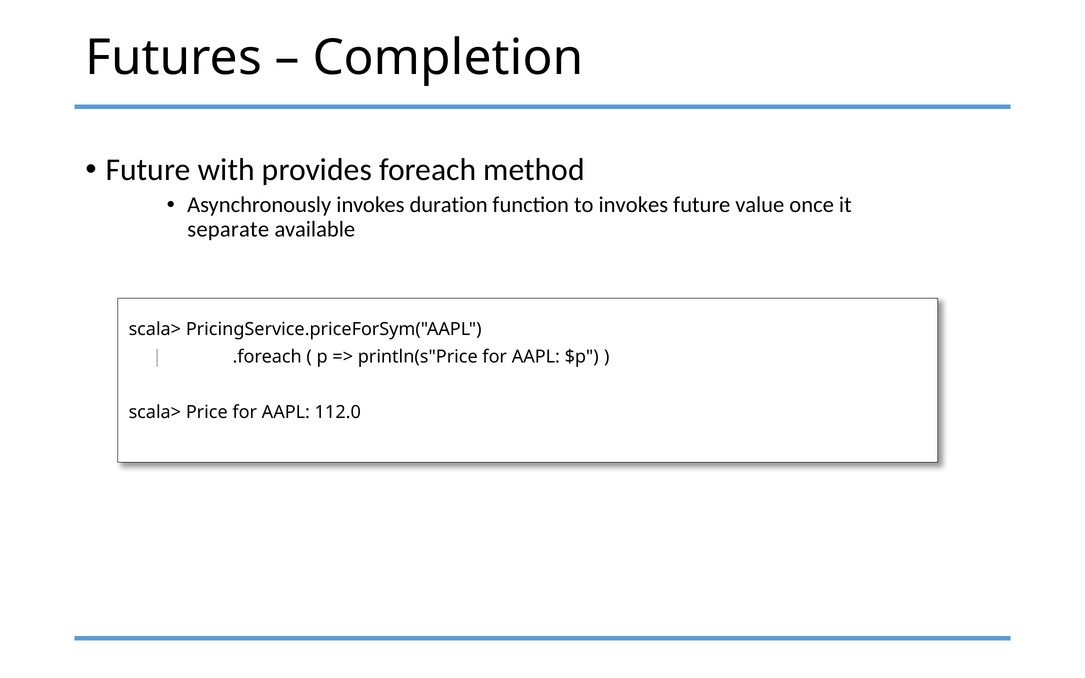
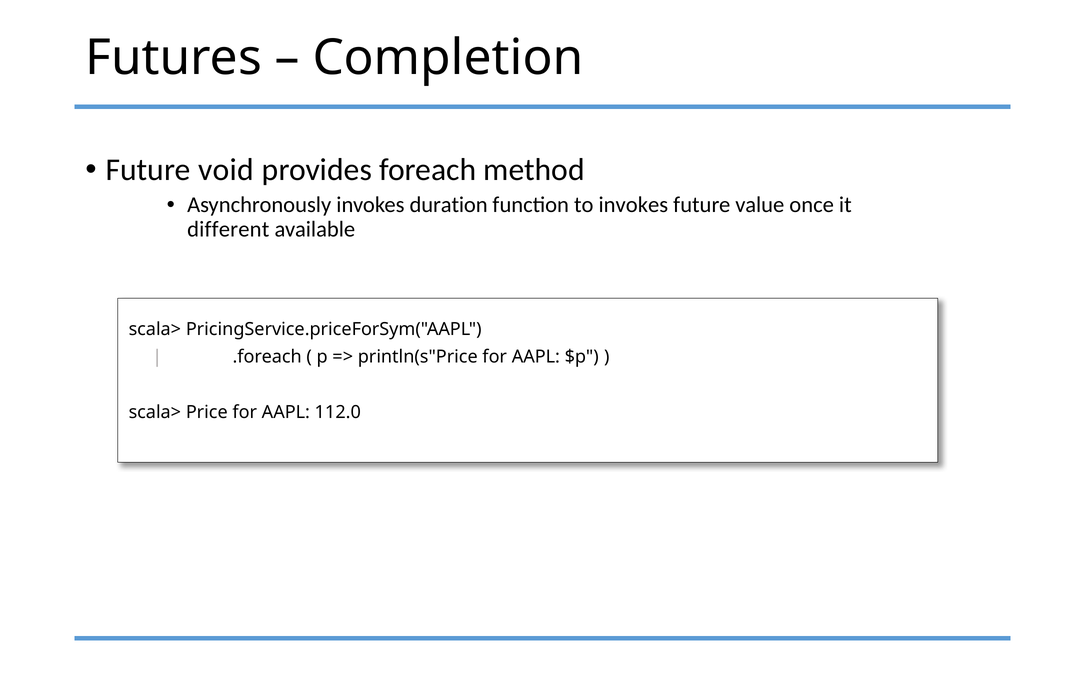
with: with -> void
separate: separate -> different
